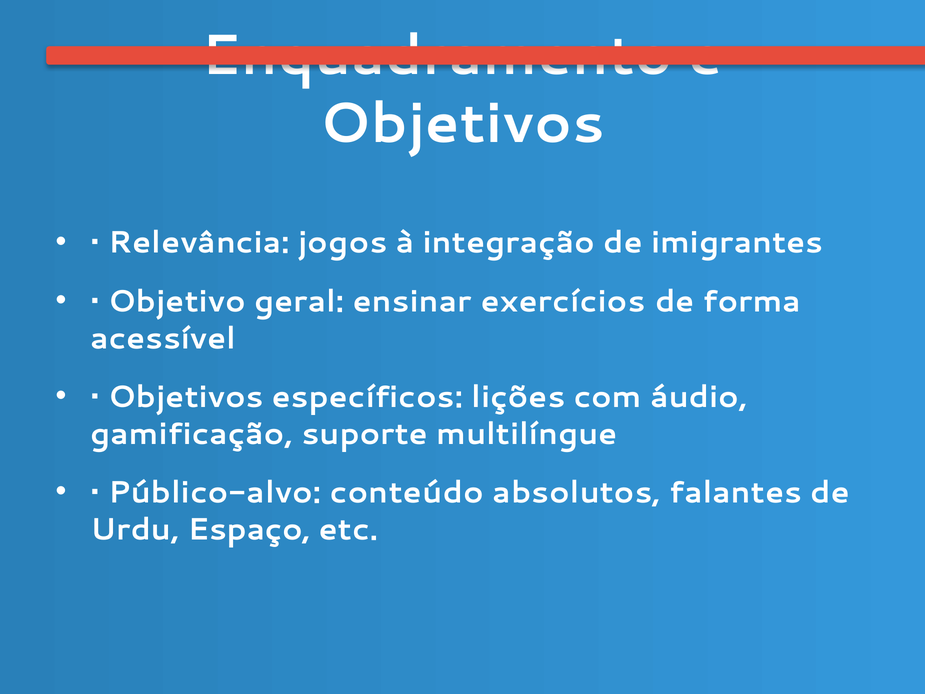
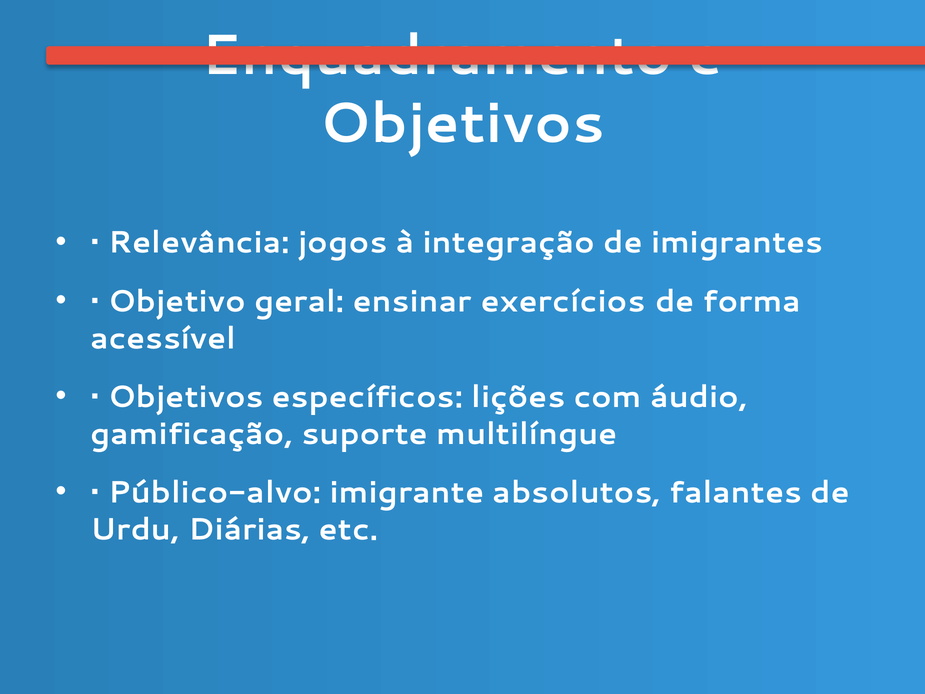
conteúdo: conteúdo -> imigrante
Espaço: Espaço -> Diárias
